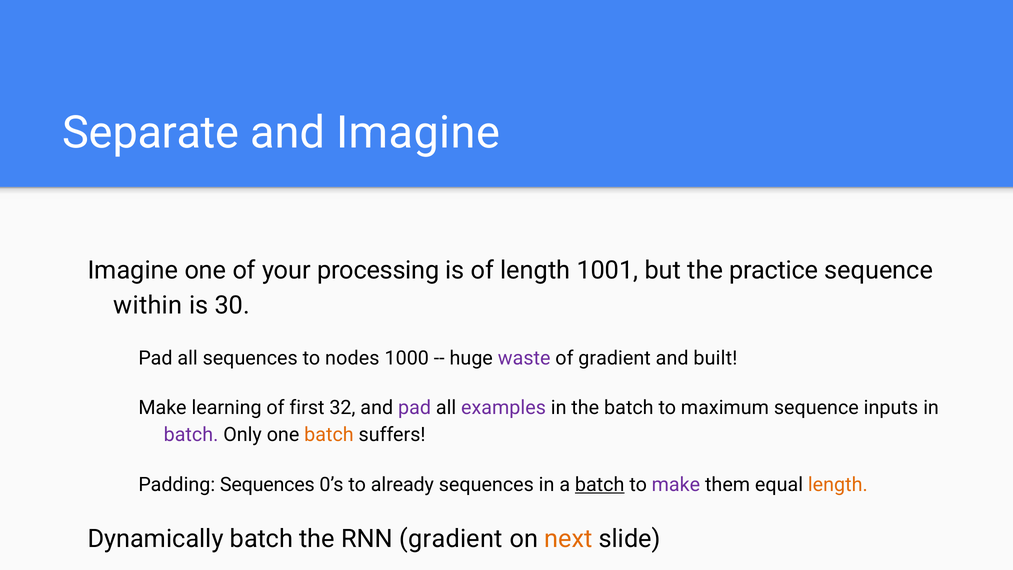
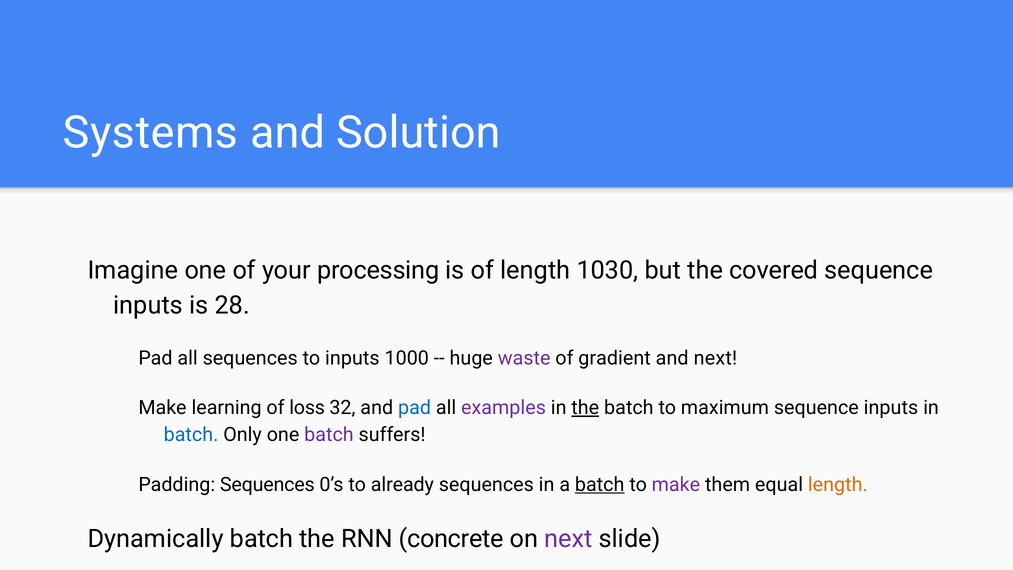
Separate: Separate -> Systems
and Imagine: Imagine -> Solution
1001: 1001 -> 1030
practice: practice -> covered
within at (148, 305): within -> inputs
30: 30 -> 28
to nodes: nodes -> inputs
and built: built -> next
first: first -> loss
pad at (415, 408) colour: purple -> blue
the at (585, 408) underline: none -> present
batch at (191, 435) colour: purple -> blue
batch at (329, 435) colour: orange -> purple
RNN gradient: gradient -> concrete
next at (568, 539) colour: orange -> purple
